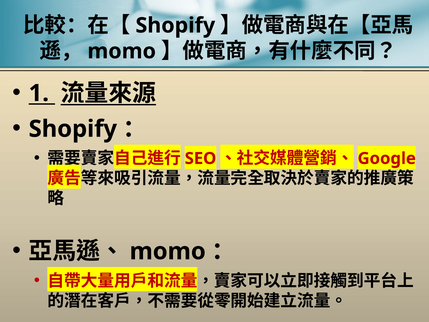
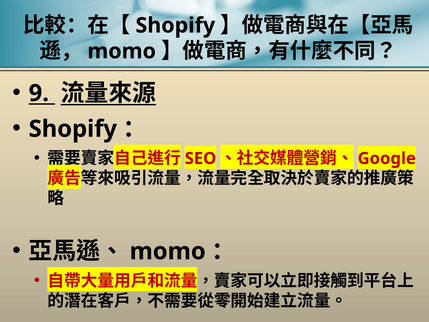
1: 1 -> 9
